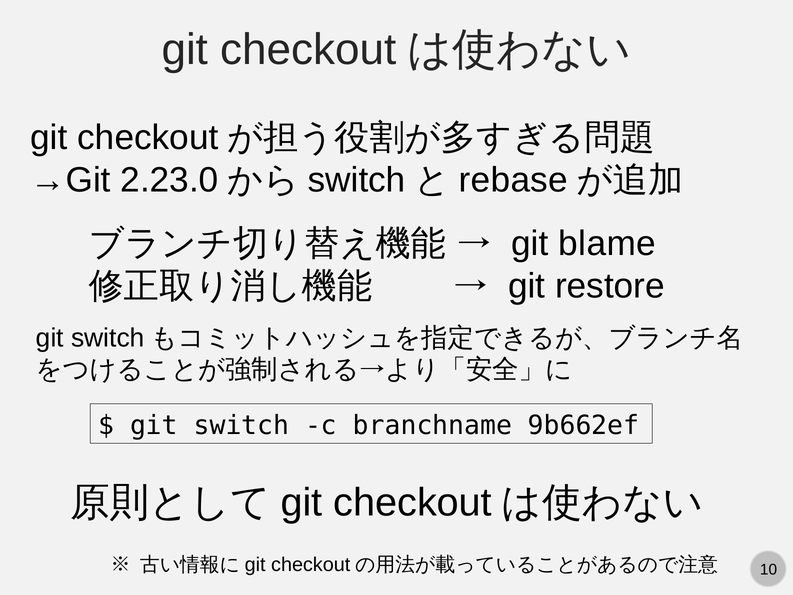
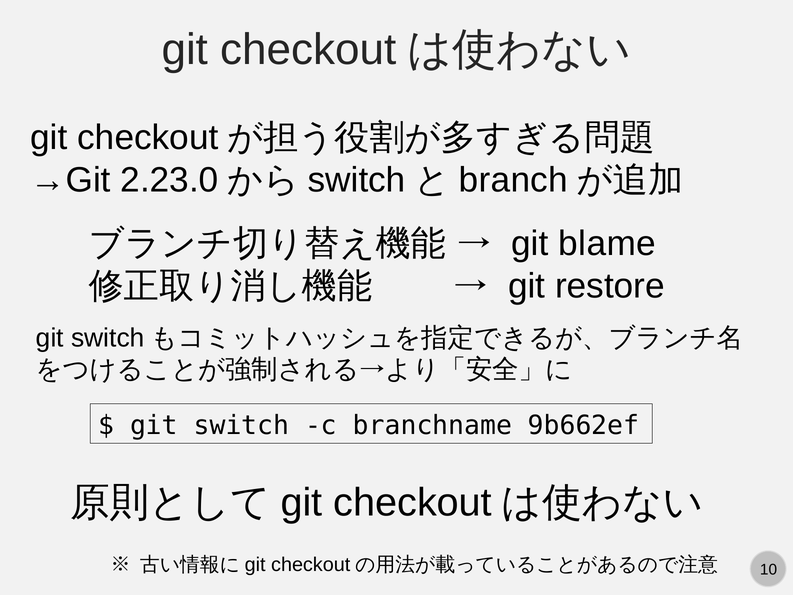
rebase: rebase -> branch
